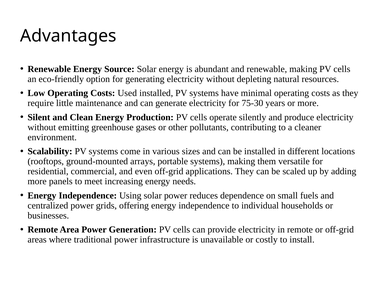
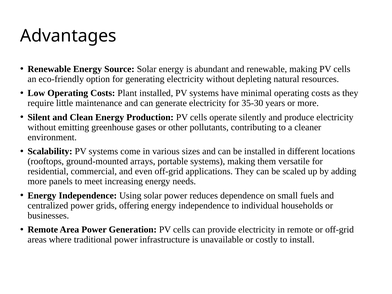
Used: Used -> Plant
75-30: 75-30 -> 35-30
